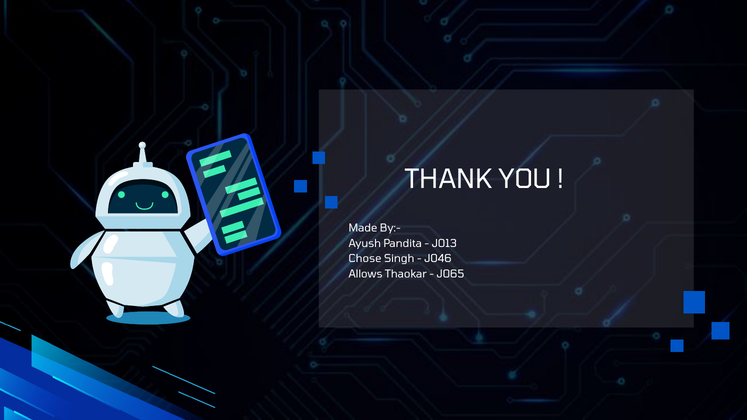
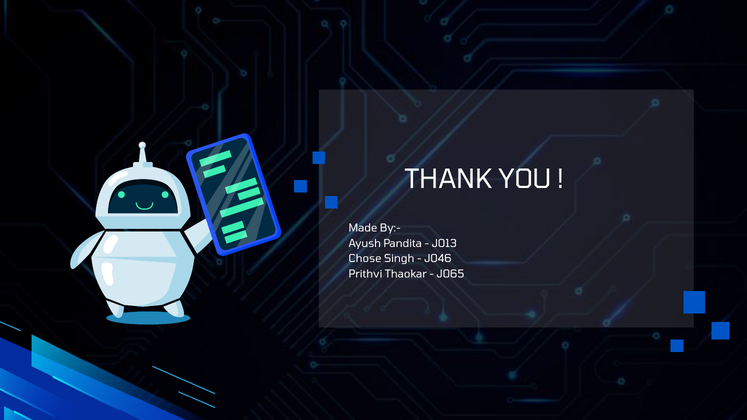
Allows: Allows -> Prithvi
